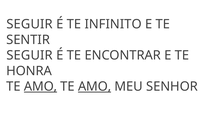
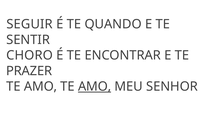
INFINITO: INFINITO -> QUANDO
SEGUIR at (30, 55): SEGUIR -> CHORO
HONRA: HONRA -> PRAZER
AMO at (41, 86) underline: present -> none
